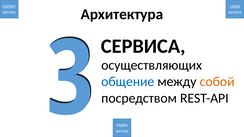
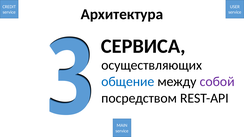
собой colour: orange -> purple
